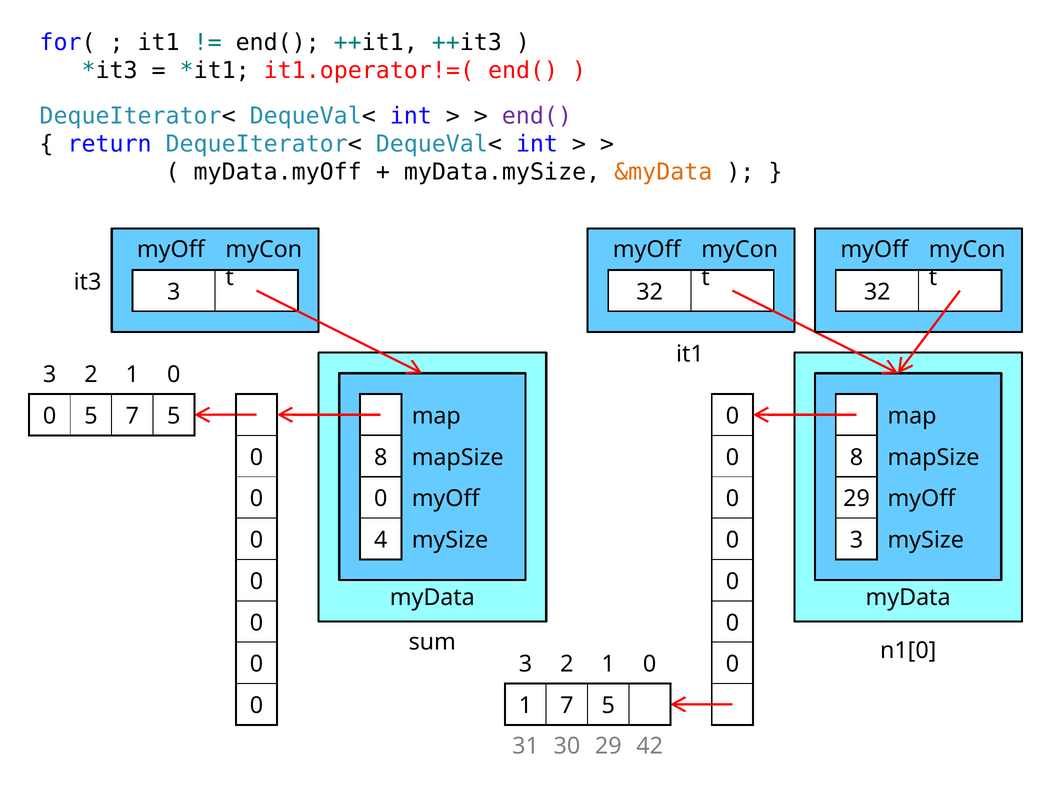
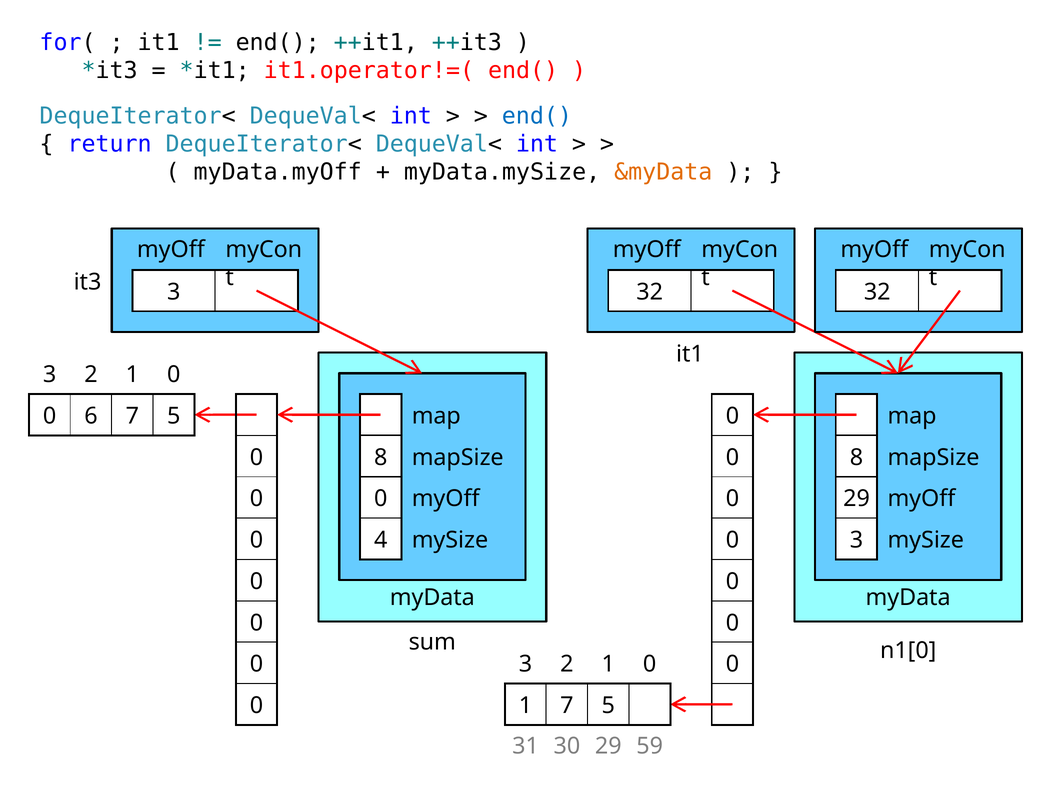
end( at (537, 116) colour: purple -> blue
0 5: 5 -> 6
42: 42 -> 59
